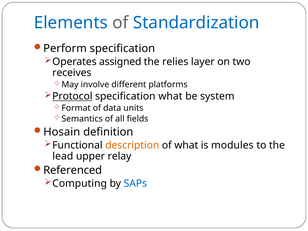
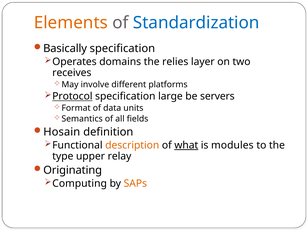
Elements colour: blue -> orange
Perform: Perform -> Basically
assigned: assigned -> domains
specification what: what -> large
system: system -> servers
what at (186, 145) underline: none -> present
lead: lead -> type
Referenced: Referenced -> Originating
SAPs colour: blue -> orange
